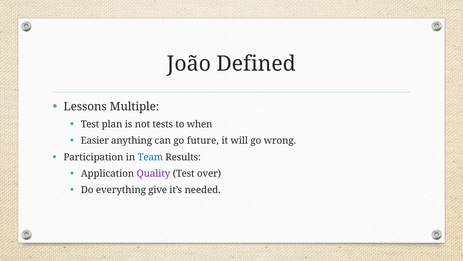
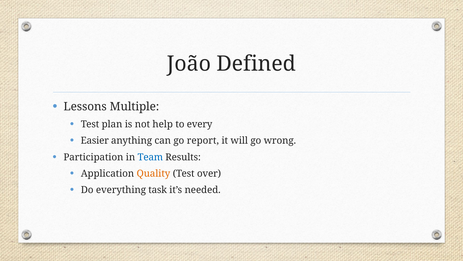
tests: tests -> help
when: when -> every
future: future -> report
Quality colour: purple -> orange
give: give -> task
